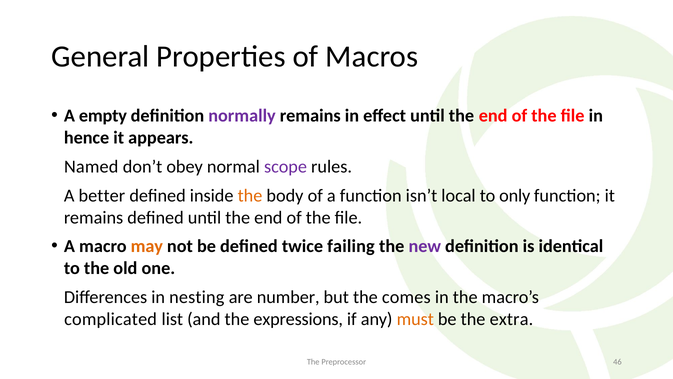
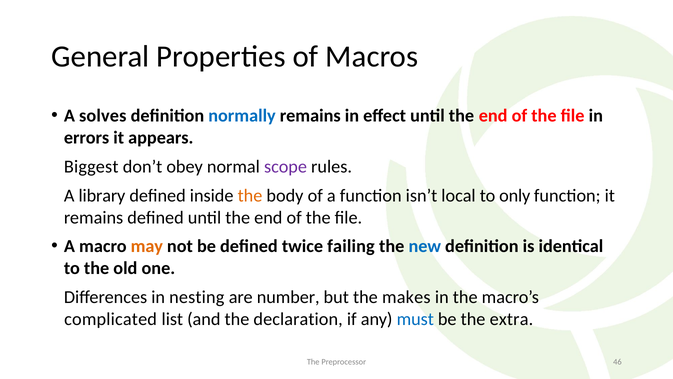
empty: empty -> solves
normally colour: purple -> blue
hence: hence -> errors
Named: Named -> Biggest
better: better -> library
new colour: purple -> blue
comes: comes -> makes
expressions: expressions -> declaration
must colour: orange -> blue
